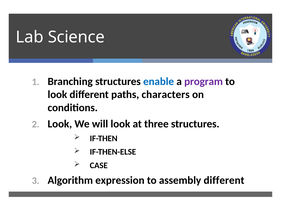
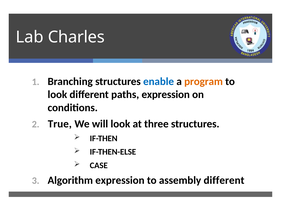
Science: Science -> Charles
program colour: purple -> orange
paths characters: characters -> expression
Look at (60, 124): Look -> True
